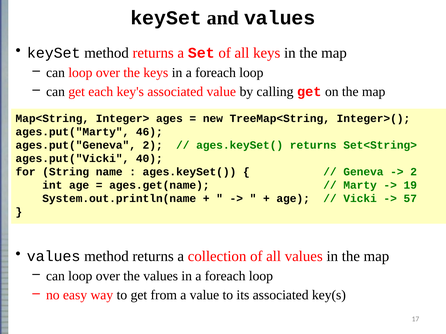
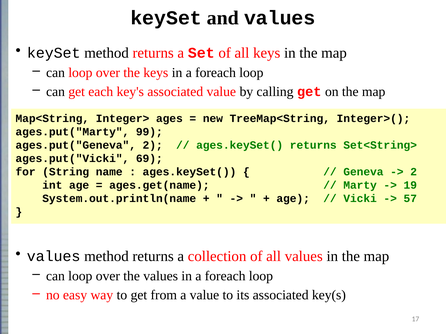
46: 46 -> 99
40: 40 -> 69
